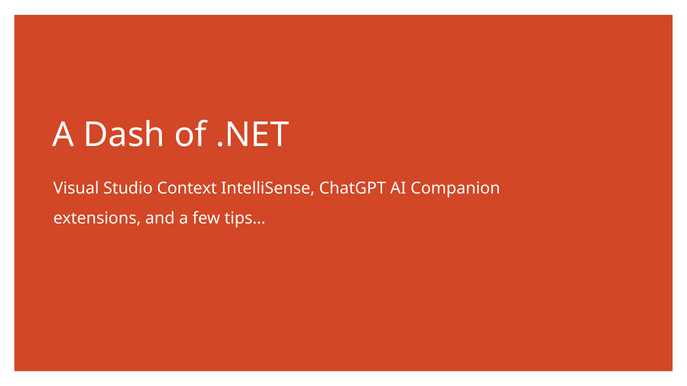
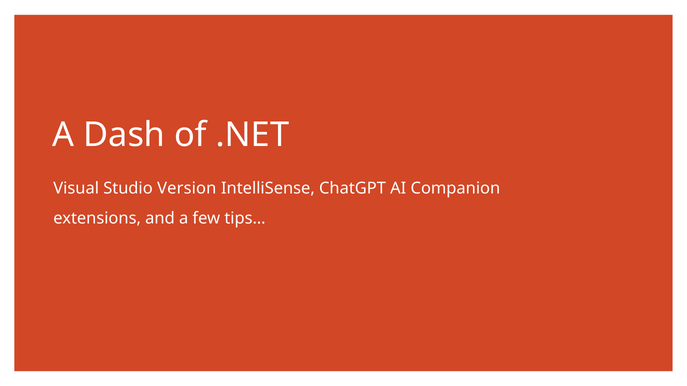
Context: Context -> Version
